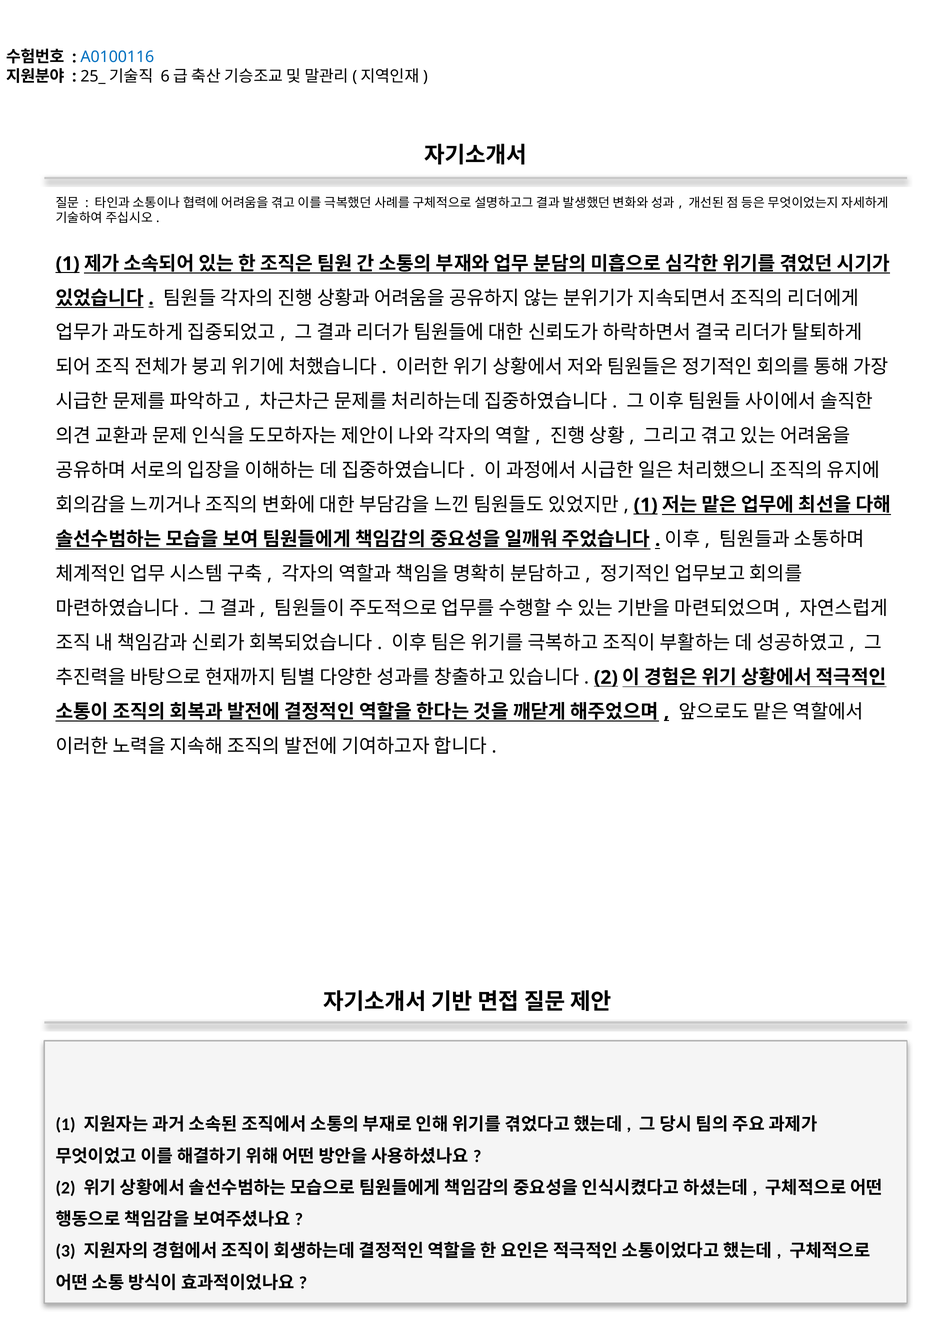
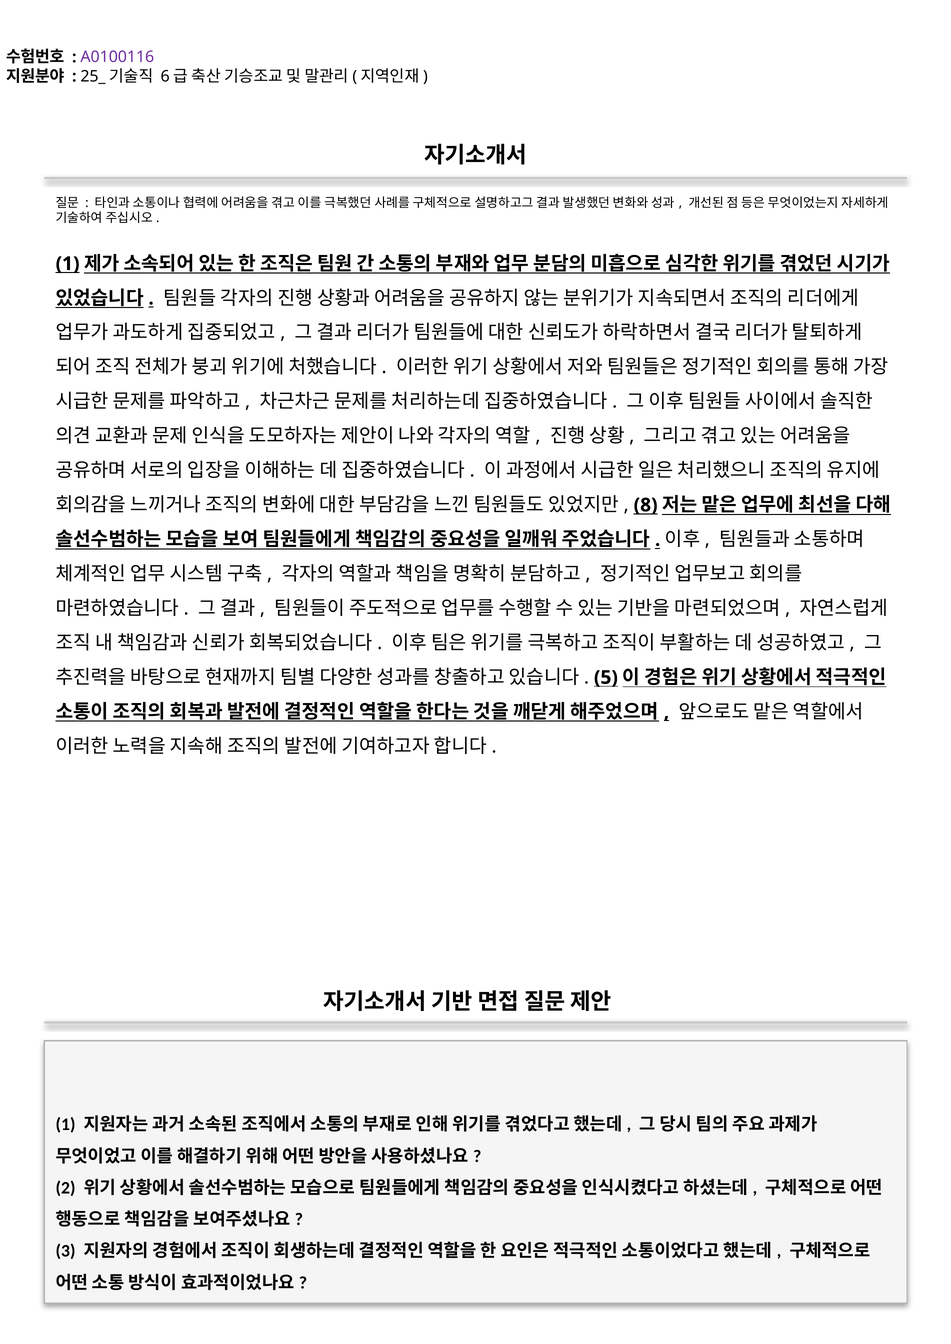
A0100116 colour: blue -> purple
1 at (646, 505): 1 -> 8
2 at (606, 678): 2 -> 5
